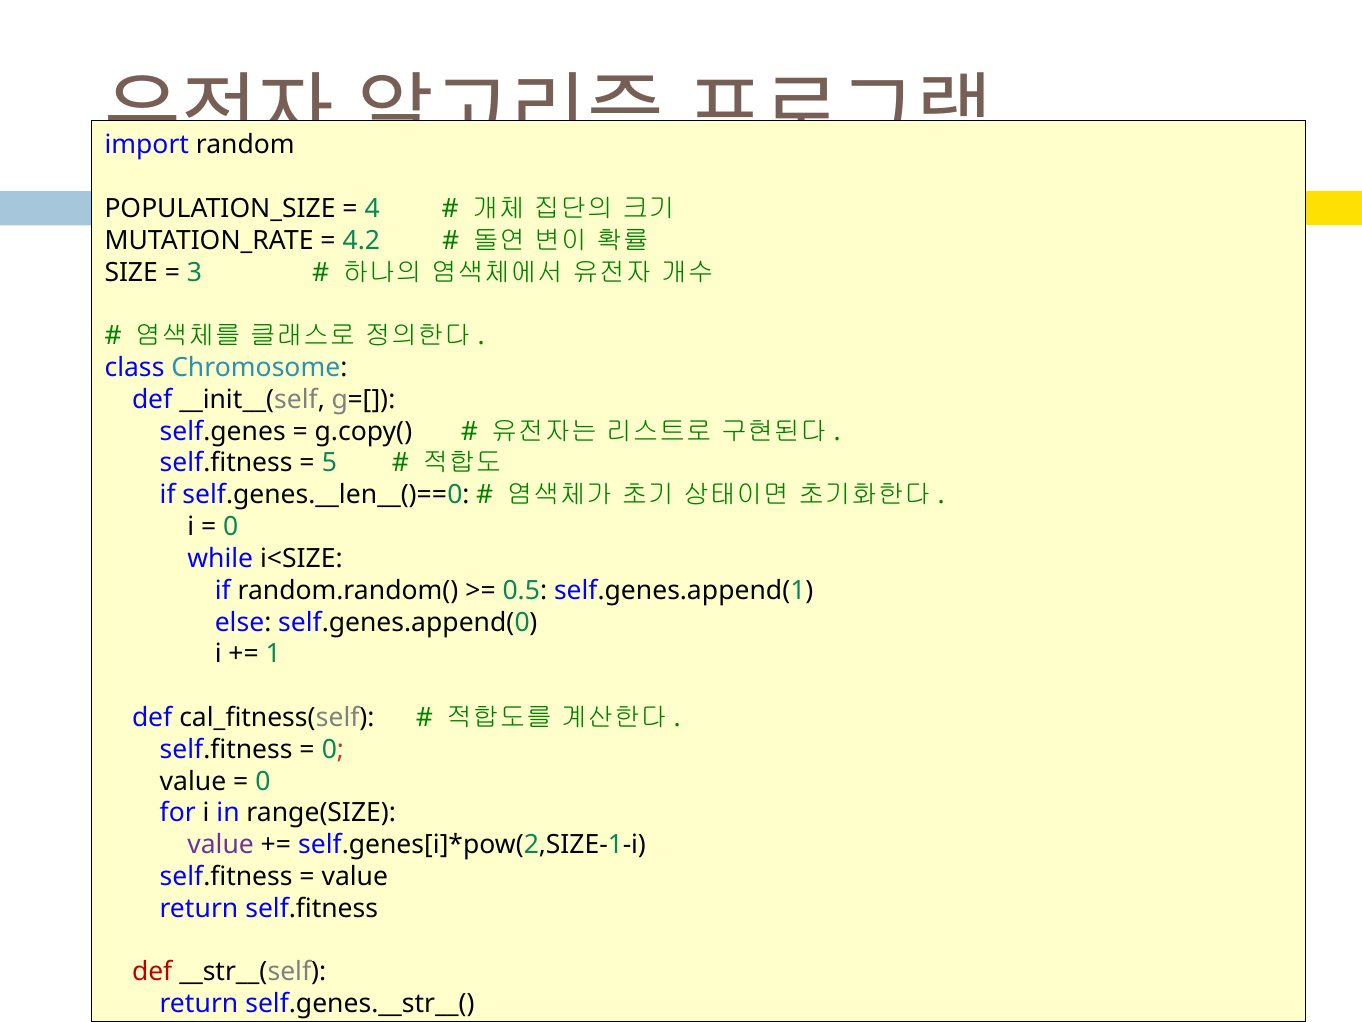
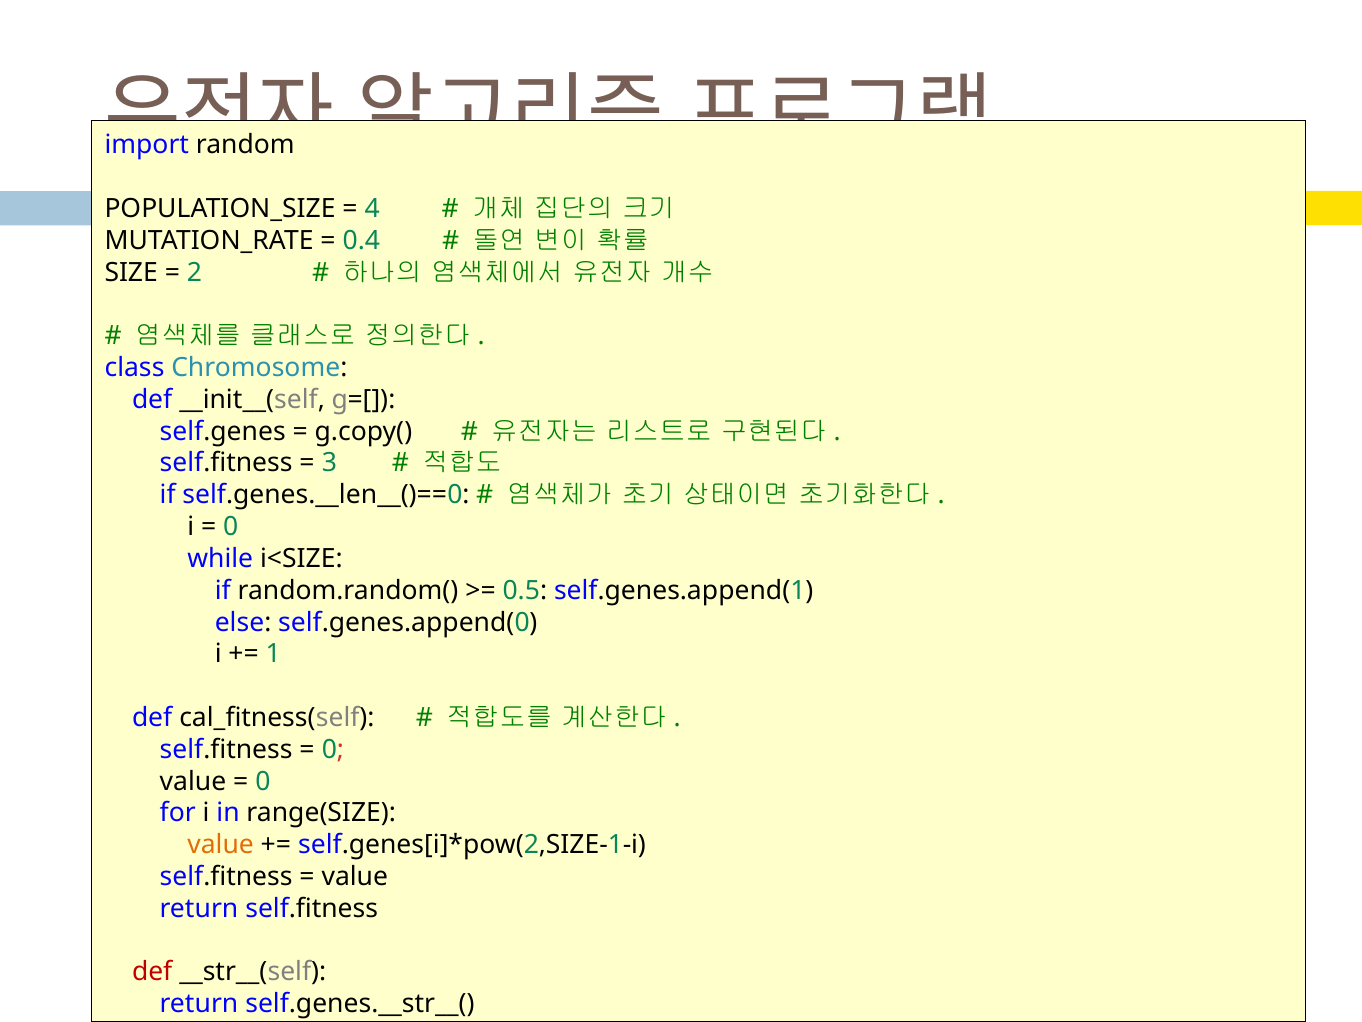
4.2: 4.2 -> 0.4
3: 3 -> 2
5: 5 -> 3
value at (221, 845) colour: purple -> orange
